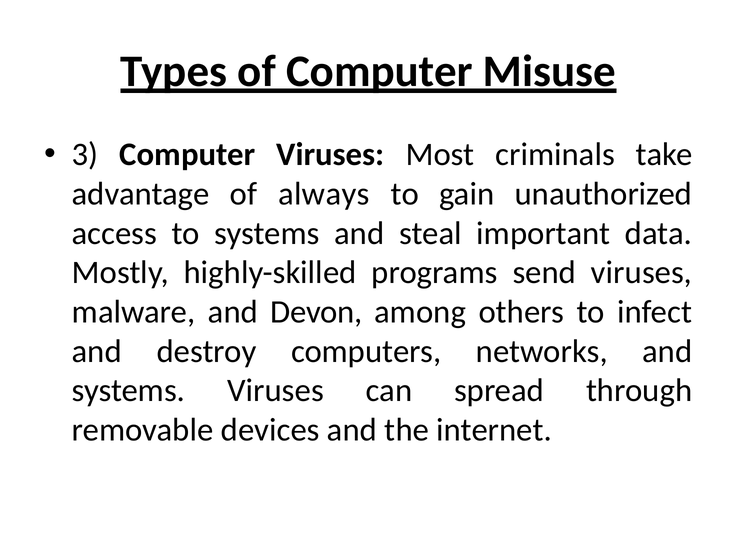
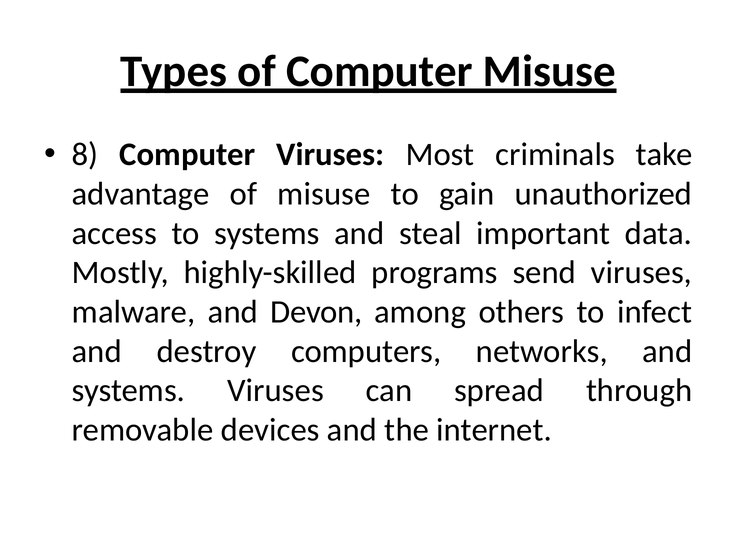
3: 3 -> 8
of always: always -> misuse
